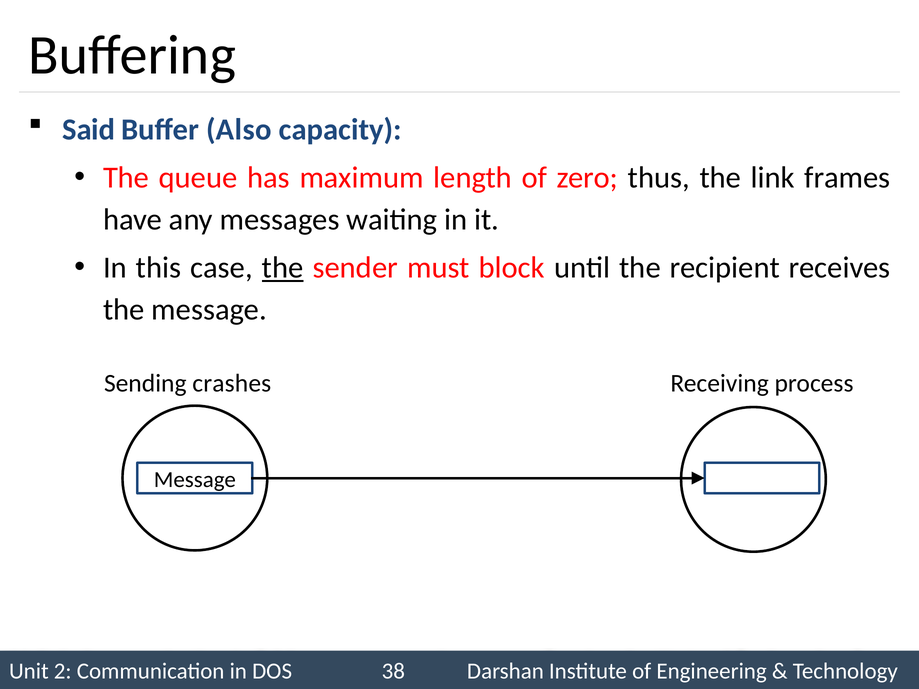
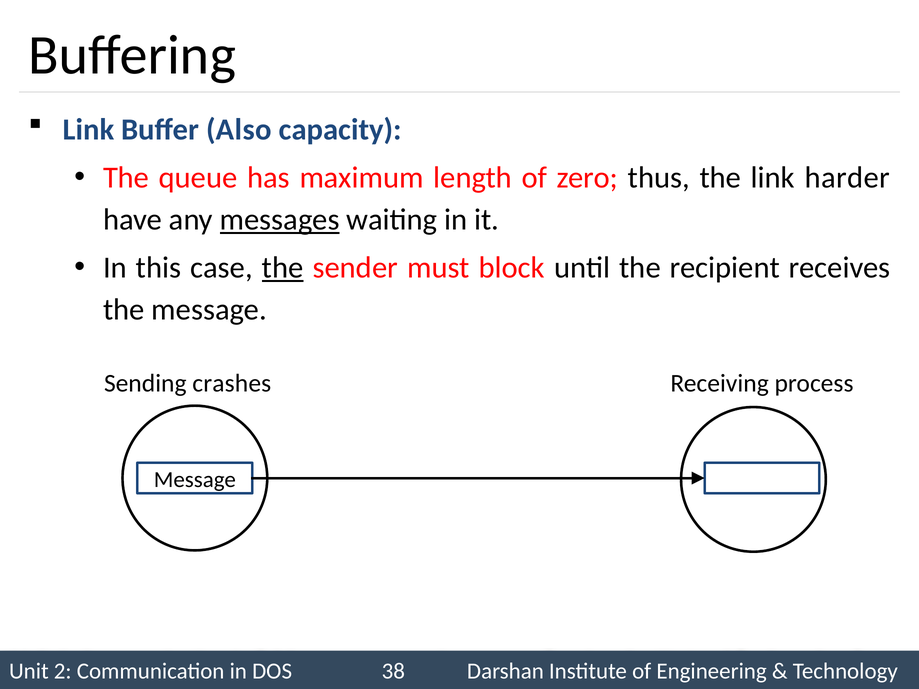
Said at (89, 130): Said -> Link
frames: frames -> harder
messages underline: none -> present
